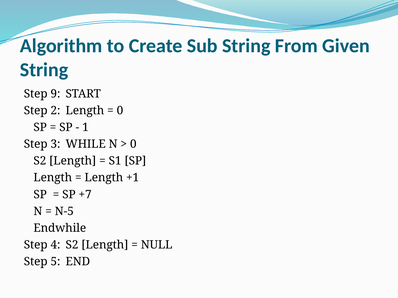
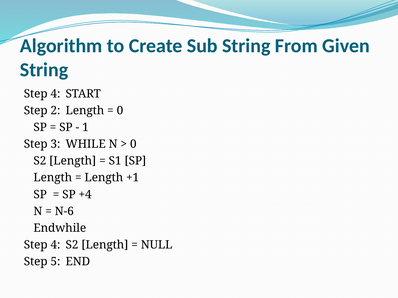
9 at (55, 94): 9 -> 4
+7: +7 -> +4
N-5: N-5 -> N-6
